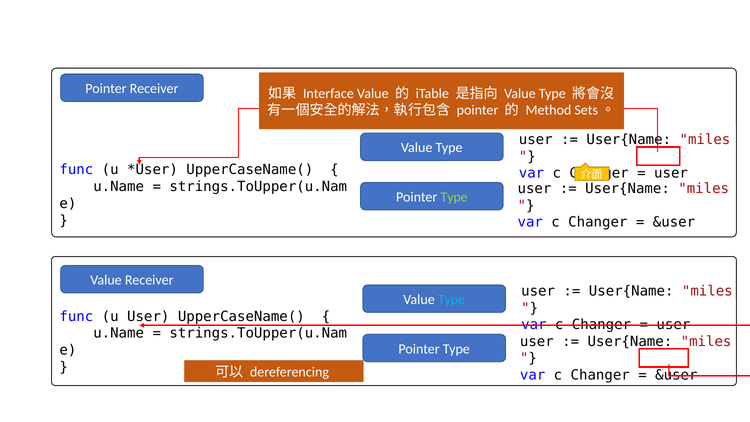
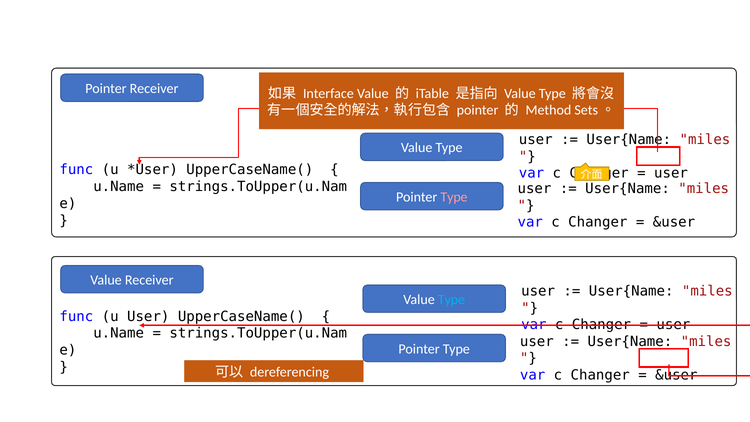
Type at (454, 197) colour: light green -> pink
